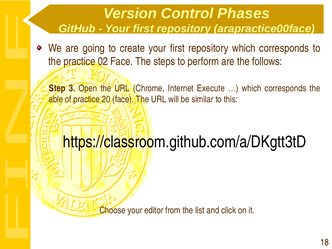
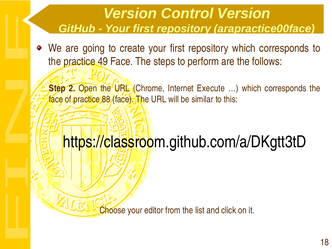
Control Phases: Phases -> Version
02: 02 -> 49
3: 3 -> 2
able at (56, 99): able -> face
20: 20 -> 88
